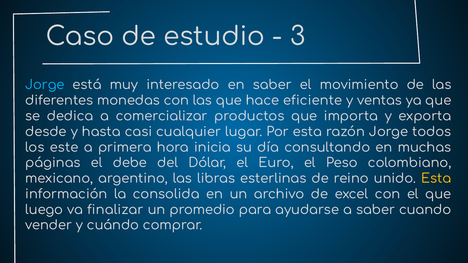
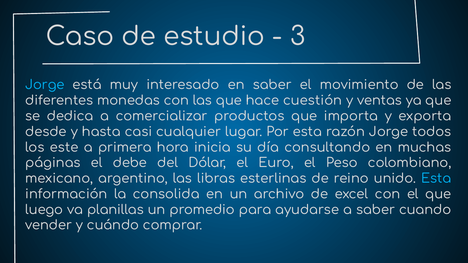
eficiente: eficiente -> cuestión
Esta at (436, 179) colour: yellow -> light blue
finalizar: finalizar -> planillas
